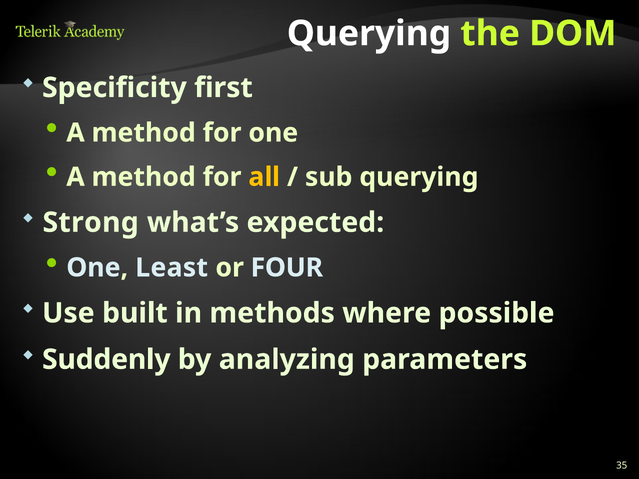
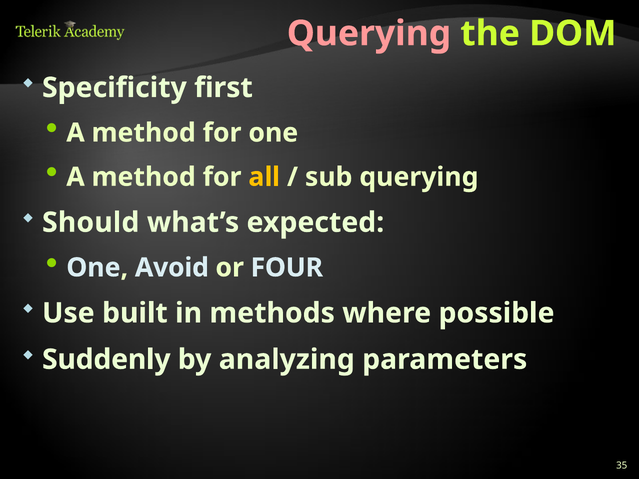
Querying at (369, 34) colour: white -> pink
Strong: Strong -> Should
Least: Least -> Avoid
